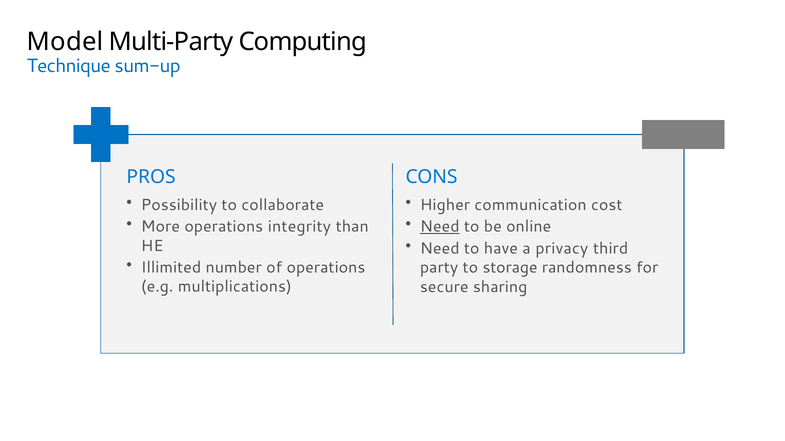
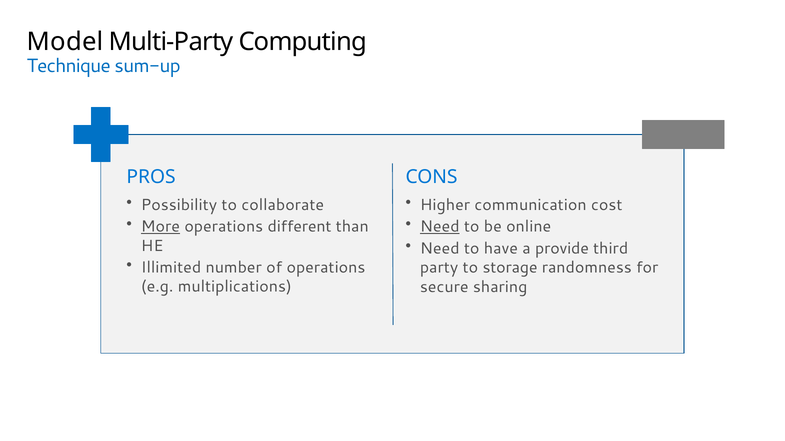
More underline: none -> present
integrity: integrity -> different
privacy: privacy -> provide
